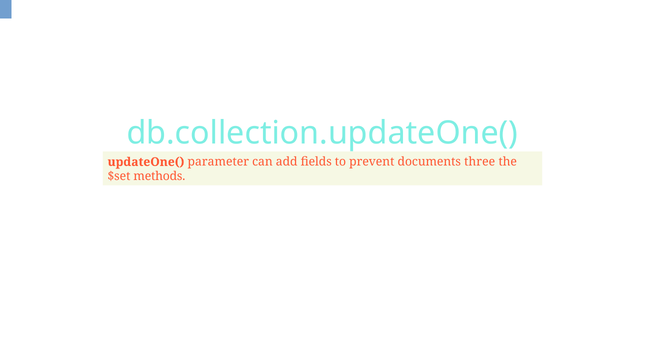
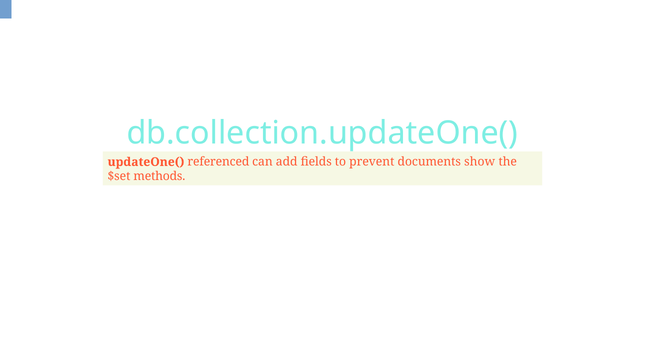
parameter: parameter -> referenced
three: three -> show
